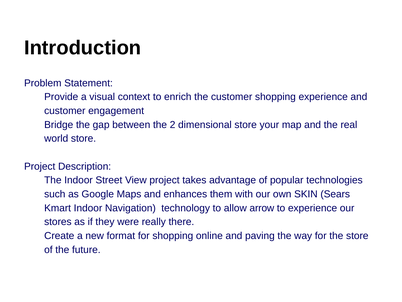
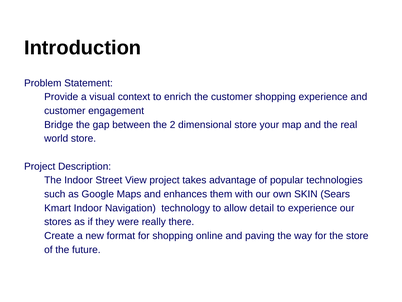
arrow: arrow -> detail
